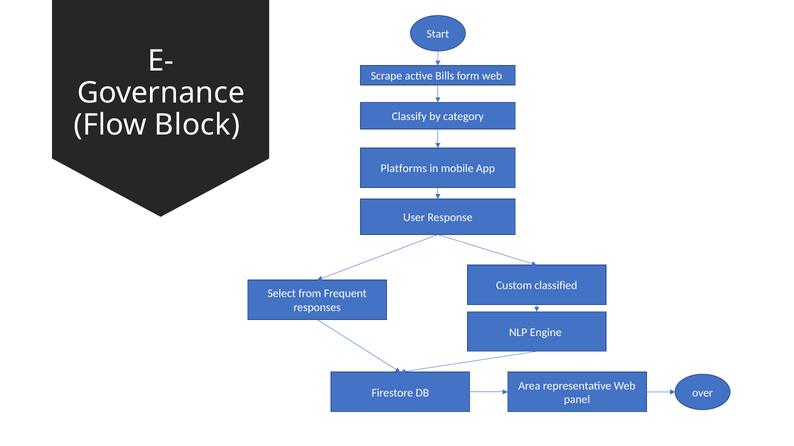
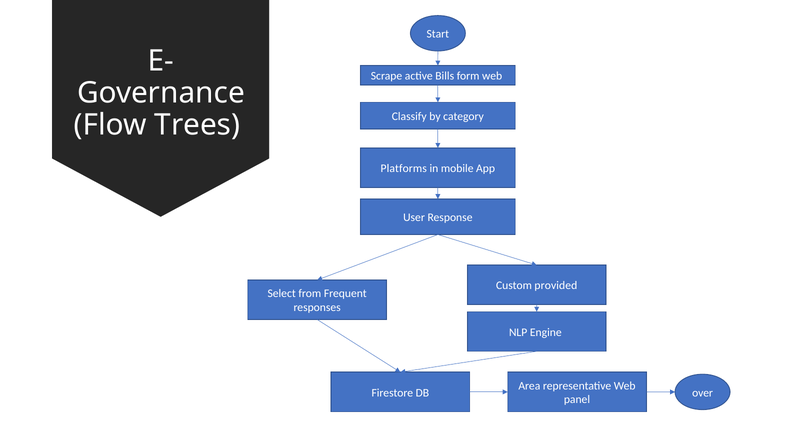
Block: Block -> Trees
classified: classified -> provided
